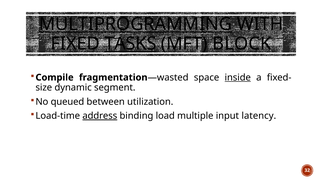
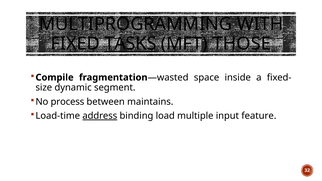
MULTIPROGRAMMING underline: present -> none
BLOCK: BLOCK -> THOSE
inside underline: present -> none
queued: queued -> process
utilization: utilization -> maintains
latency: latency -> feature
